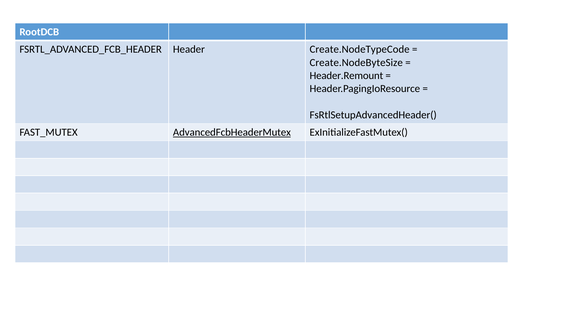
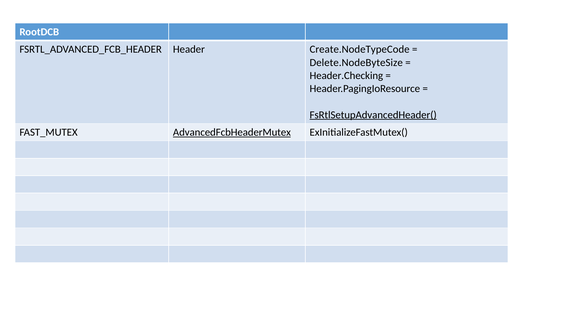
Create.NodeByteSize: Create.NodeByteSize -> Delete.NodeByteSize
Header.Remount: Header.Remount -> Header.Checking
FsRtlSetupAdvancedHeader( underline: none -> present
